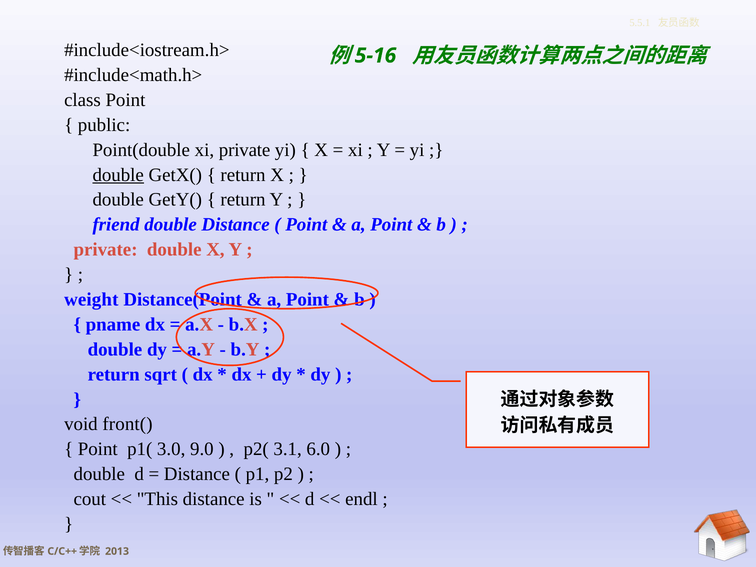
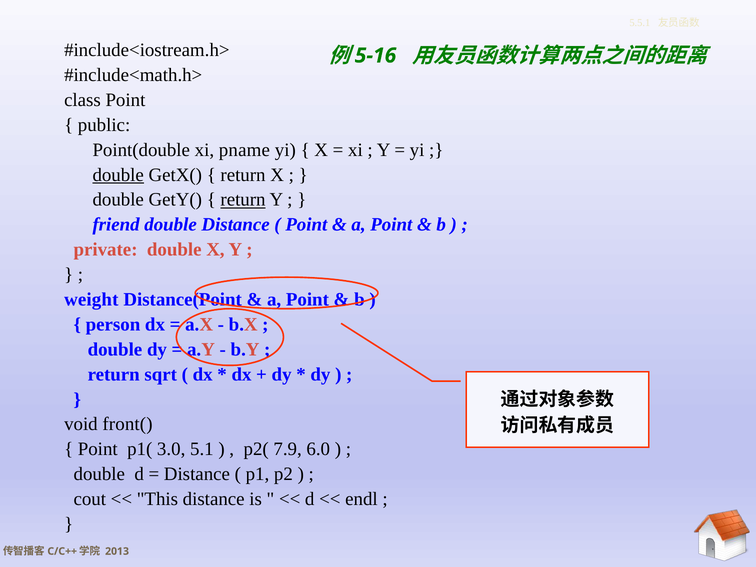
xi private: private -> pname
return at (243, 200) underline: none -> present
pname: pname -> person
9.0: 9.0 -> 5.1
3.1: 3.1 -> 7.9
